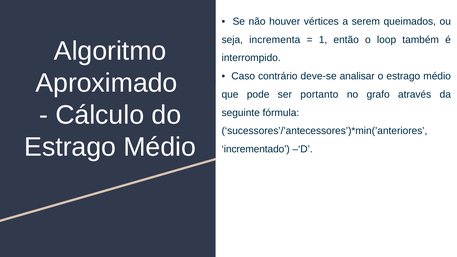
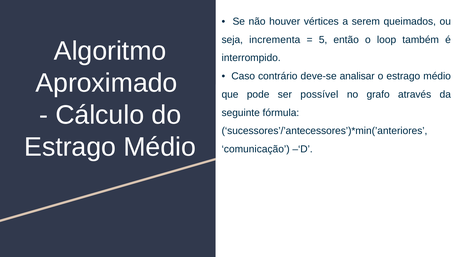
1: 1 -> 5
portanto: portanto -> possível
incrementado: incrementado -> comunicação
